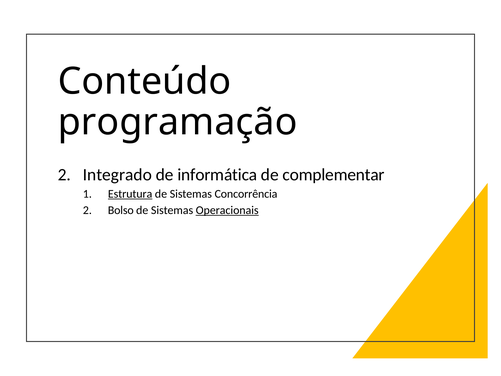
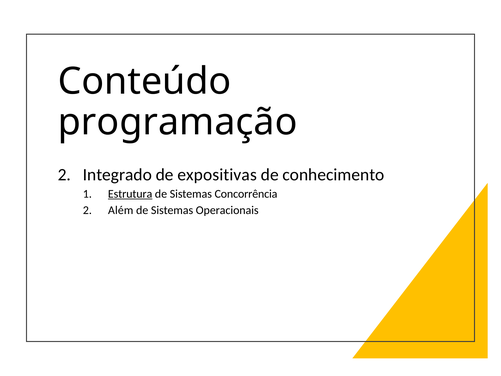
informática: informática -> expositivas
complementar: complementar -> conhecimento
Bolso: Bolso -> Além
Operacionais underline: present -> none
